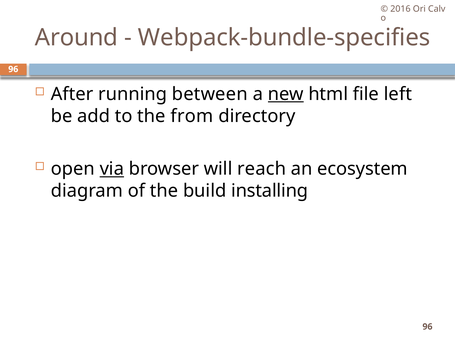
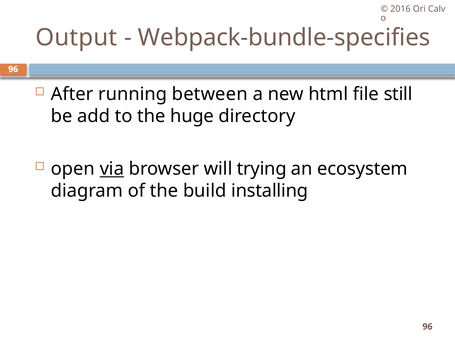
Around: Around -> Output
new underline: present -> none
left: left -> still
from: from -> huge
reach: reach -> trying
